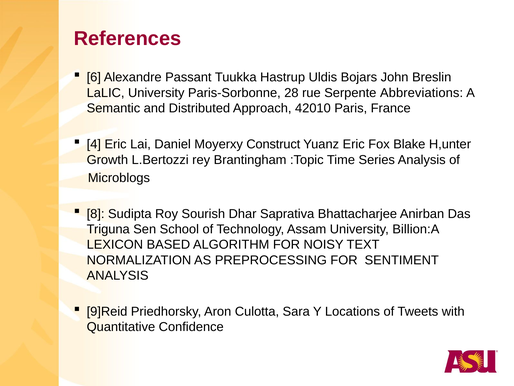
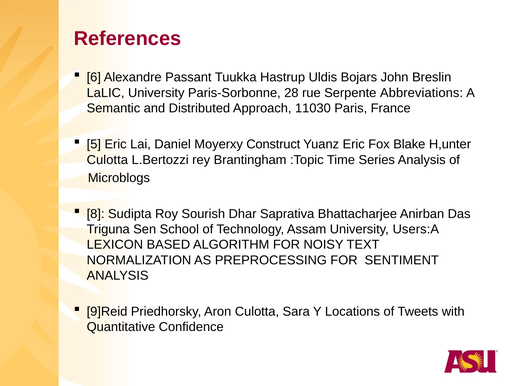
42010: 42010 -> 11030
4: 4 -> 5
Growth at (107, 160): Growth -> Culotta
Billion:A: Billion:A -> Users:A
